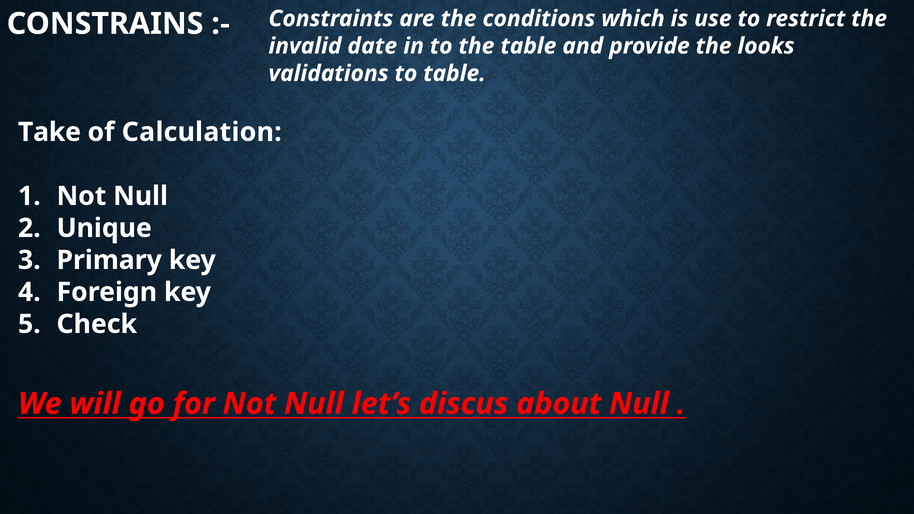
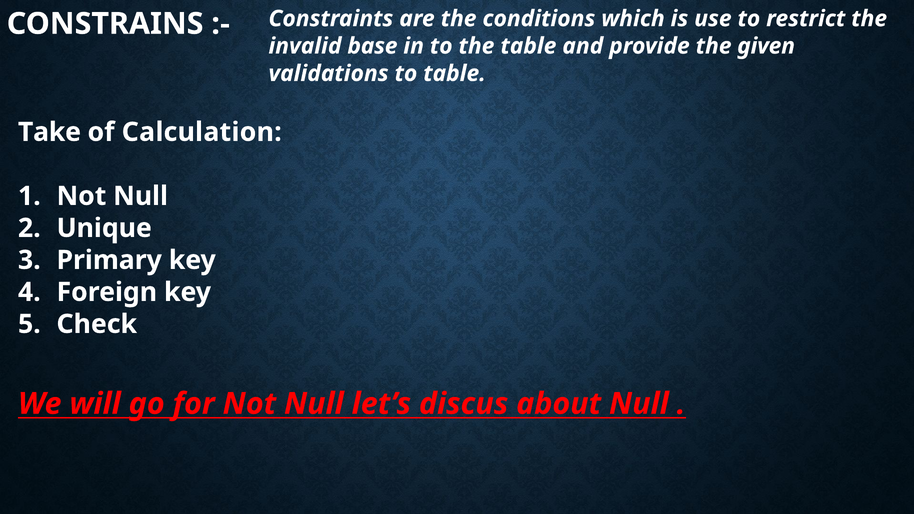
date: date -> base
looks: looks -> given
